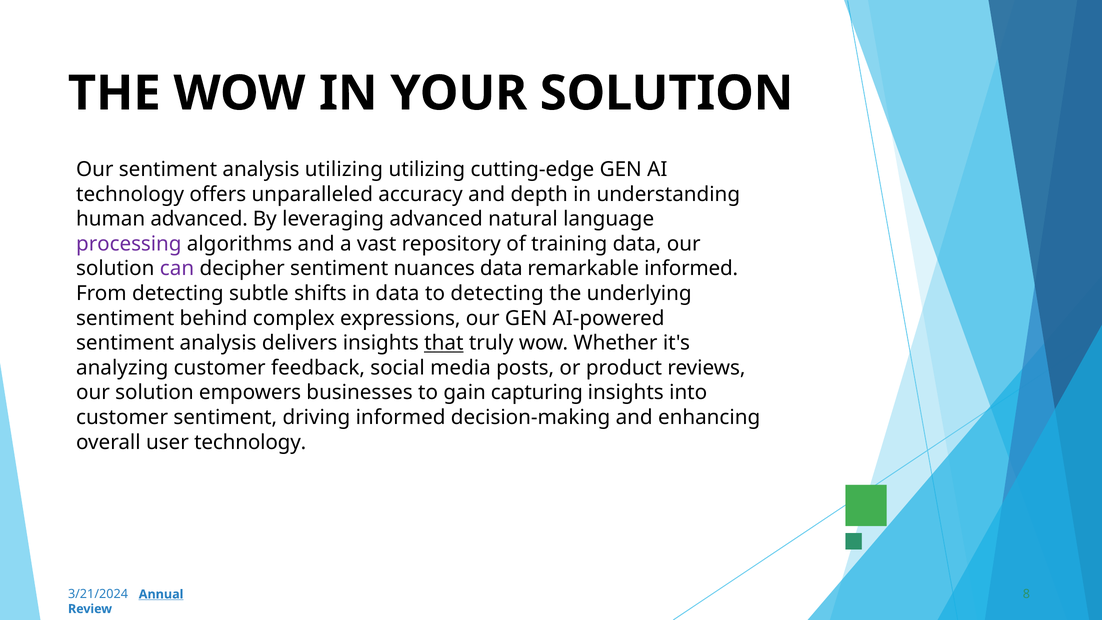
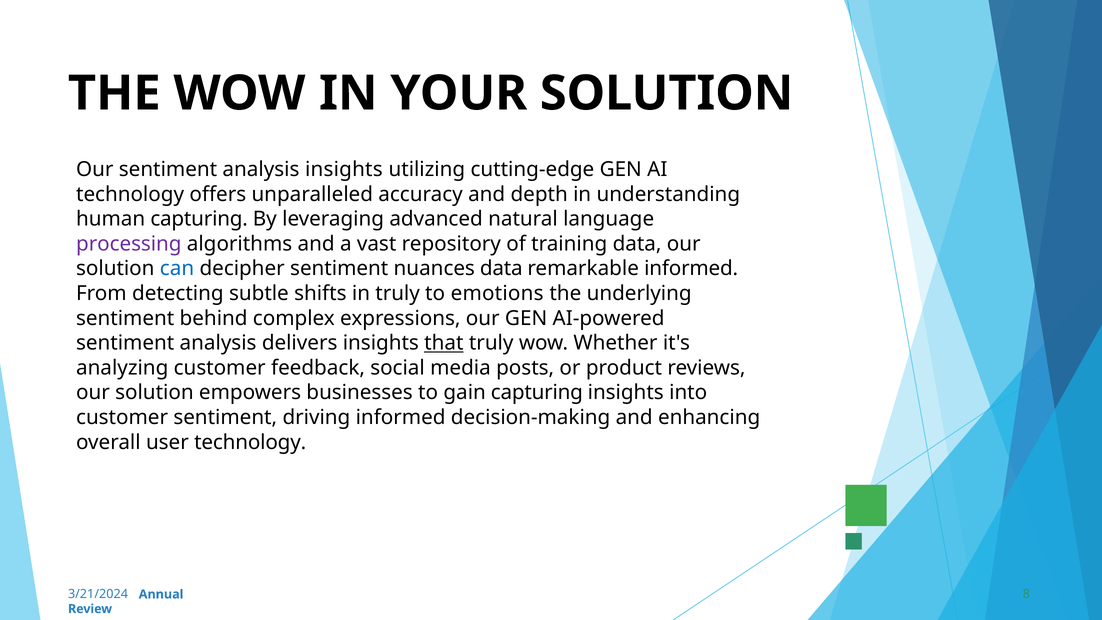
analysis utilizing: utilizing -> insights
human advanced: advanced -> capturing
can colour: purple -> blue
in data: data -> truly
to detecting: detecting -> emotions
Annual underline: present -> none
